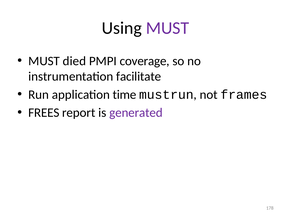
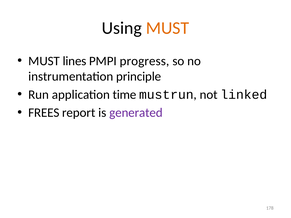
MUST at (168, 28) colour: purple -> orange
died: died -> lines
coverage: coverage -> progress
facilitate: facilitate -> principle
frames: frames -> linked
